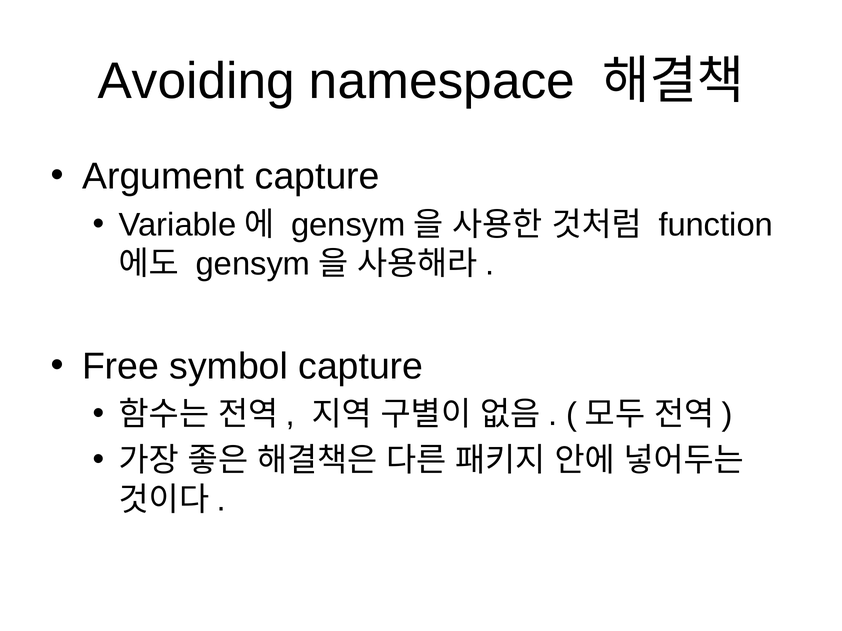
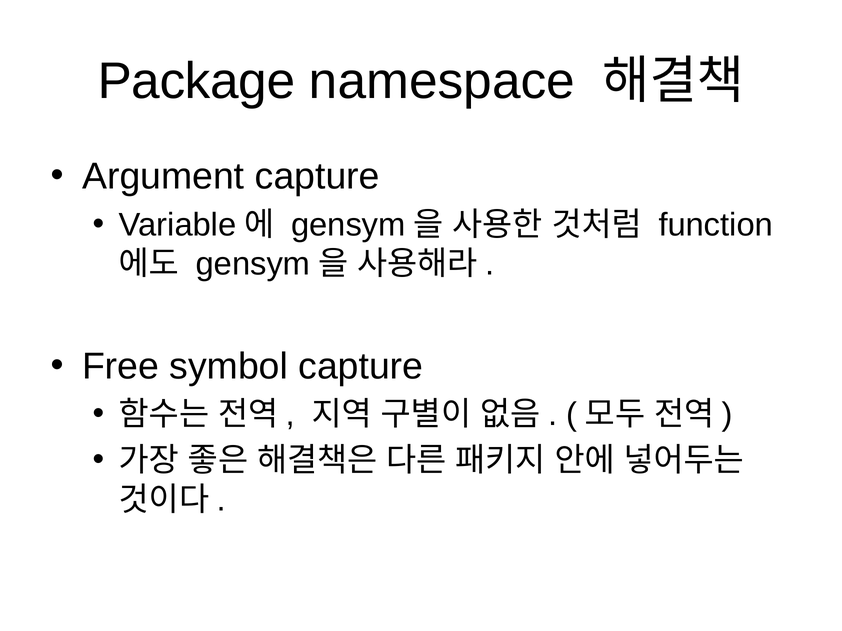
Avoiding: Avoiding -> Package
